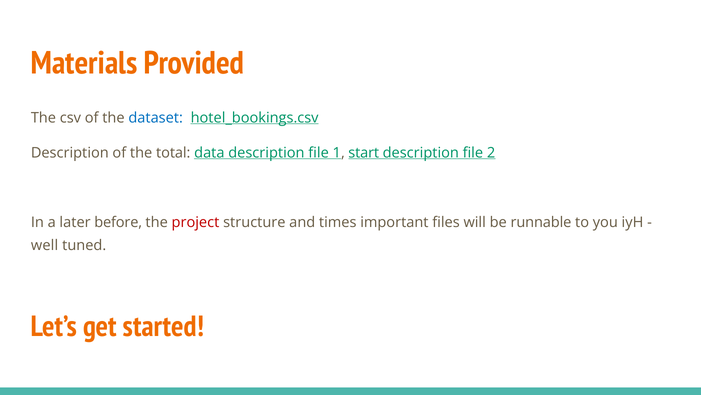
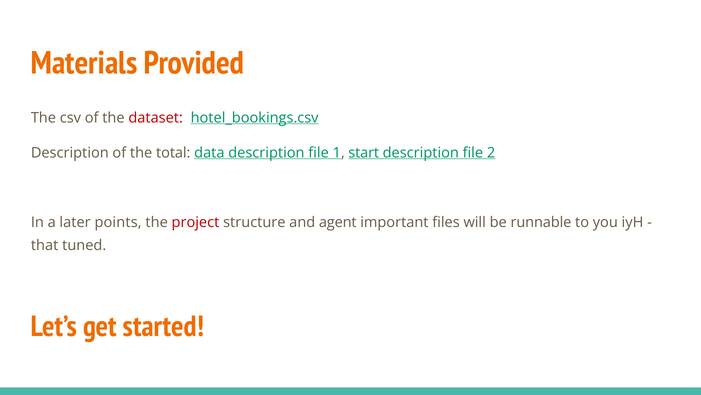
dataset colour: blue -> red
before: before -> points
times: times -> agent
well: well -> that
